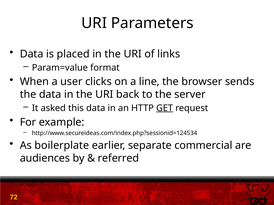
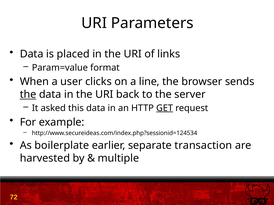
the at (28, 95) underline: none -> present
commercial: commercial -> transaction
audiences: audiences -> harvested
referred: referred -> multiple
